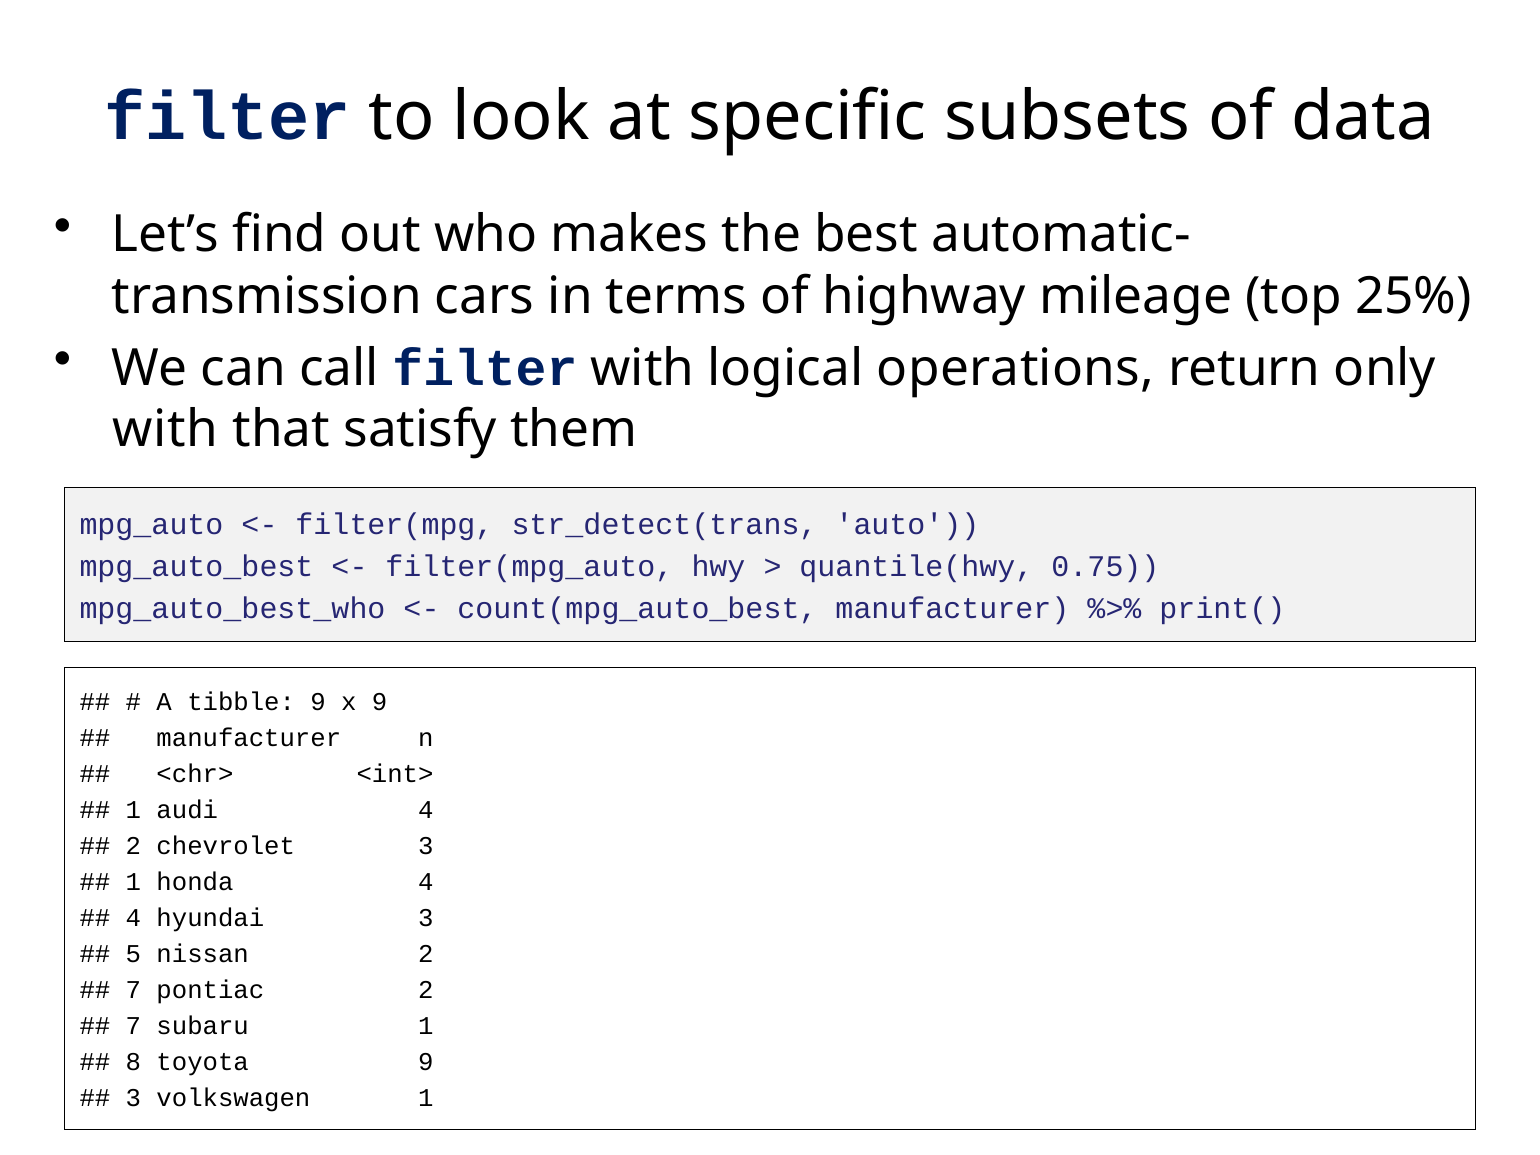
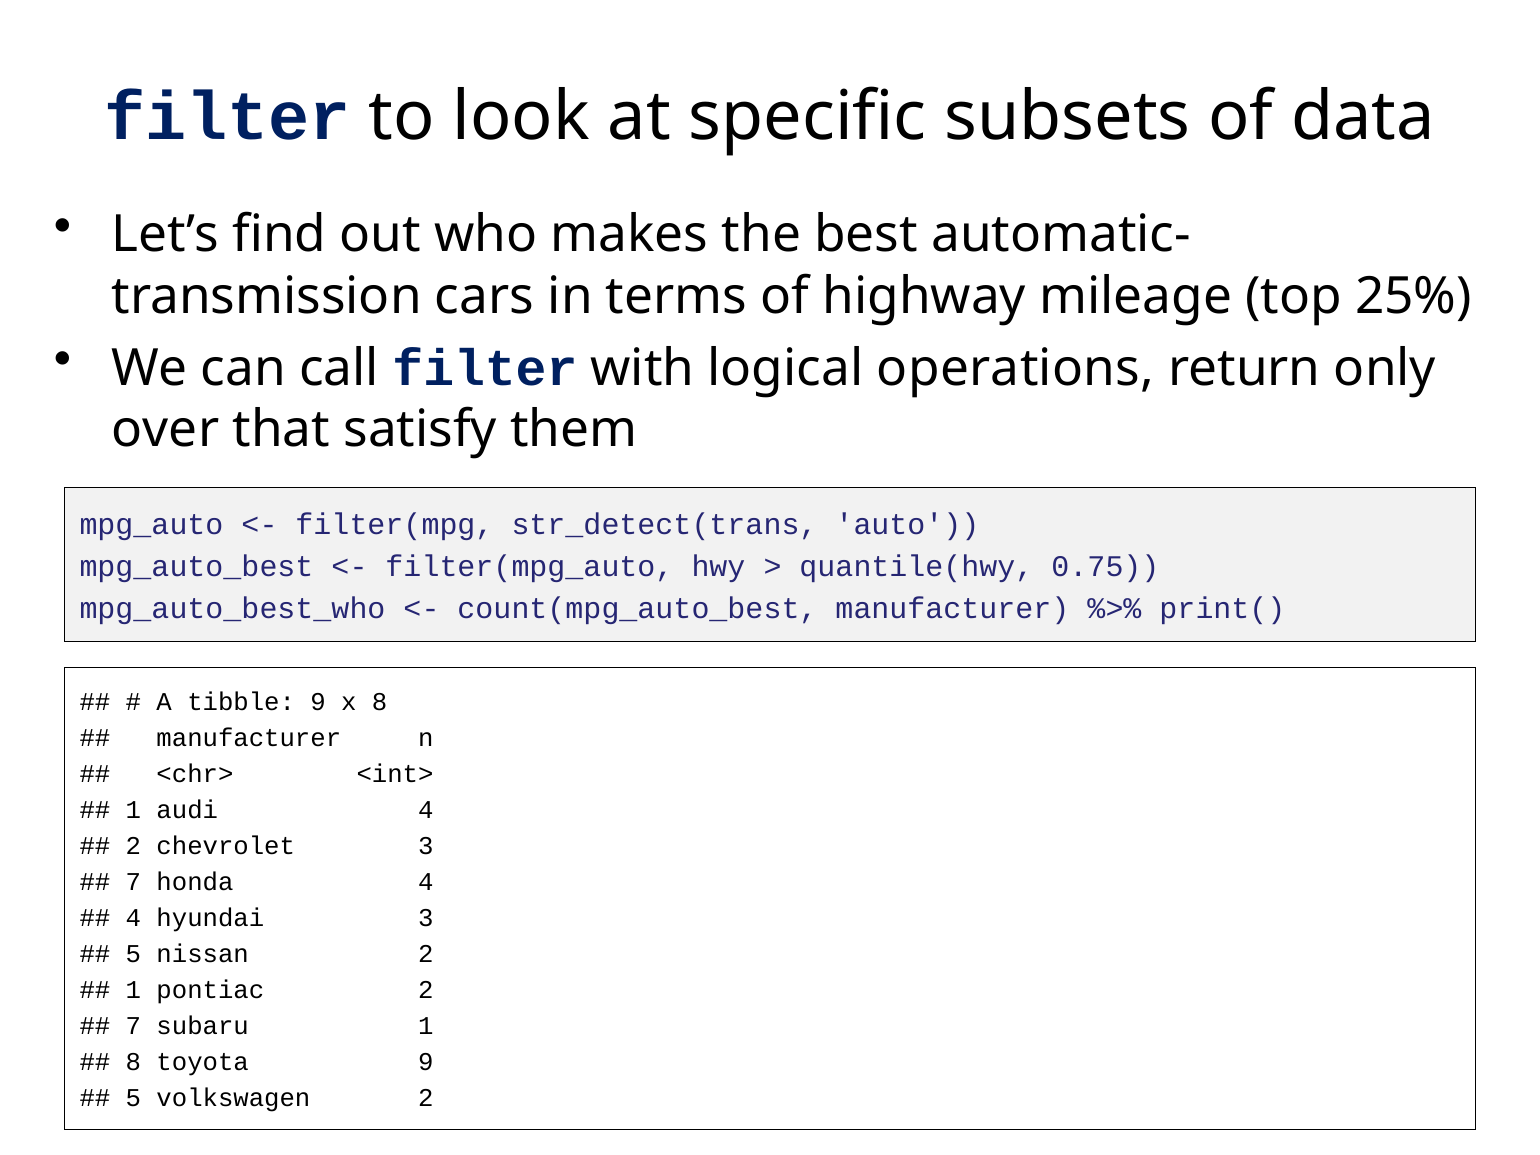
with at (165, 430): with -> over
x 9: 9 -> 8
1 at (133, 882): 1 -> 7
7 at (133, 990): 7 -> 1
3 at (133, 1098): 3 -> 5
volkswagen 1: 1 -> 2
